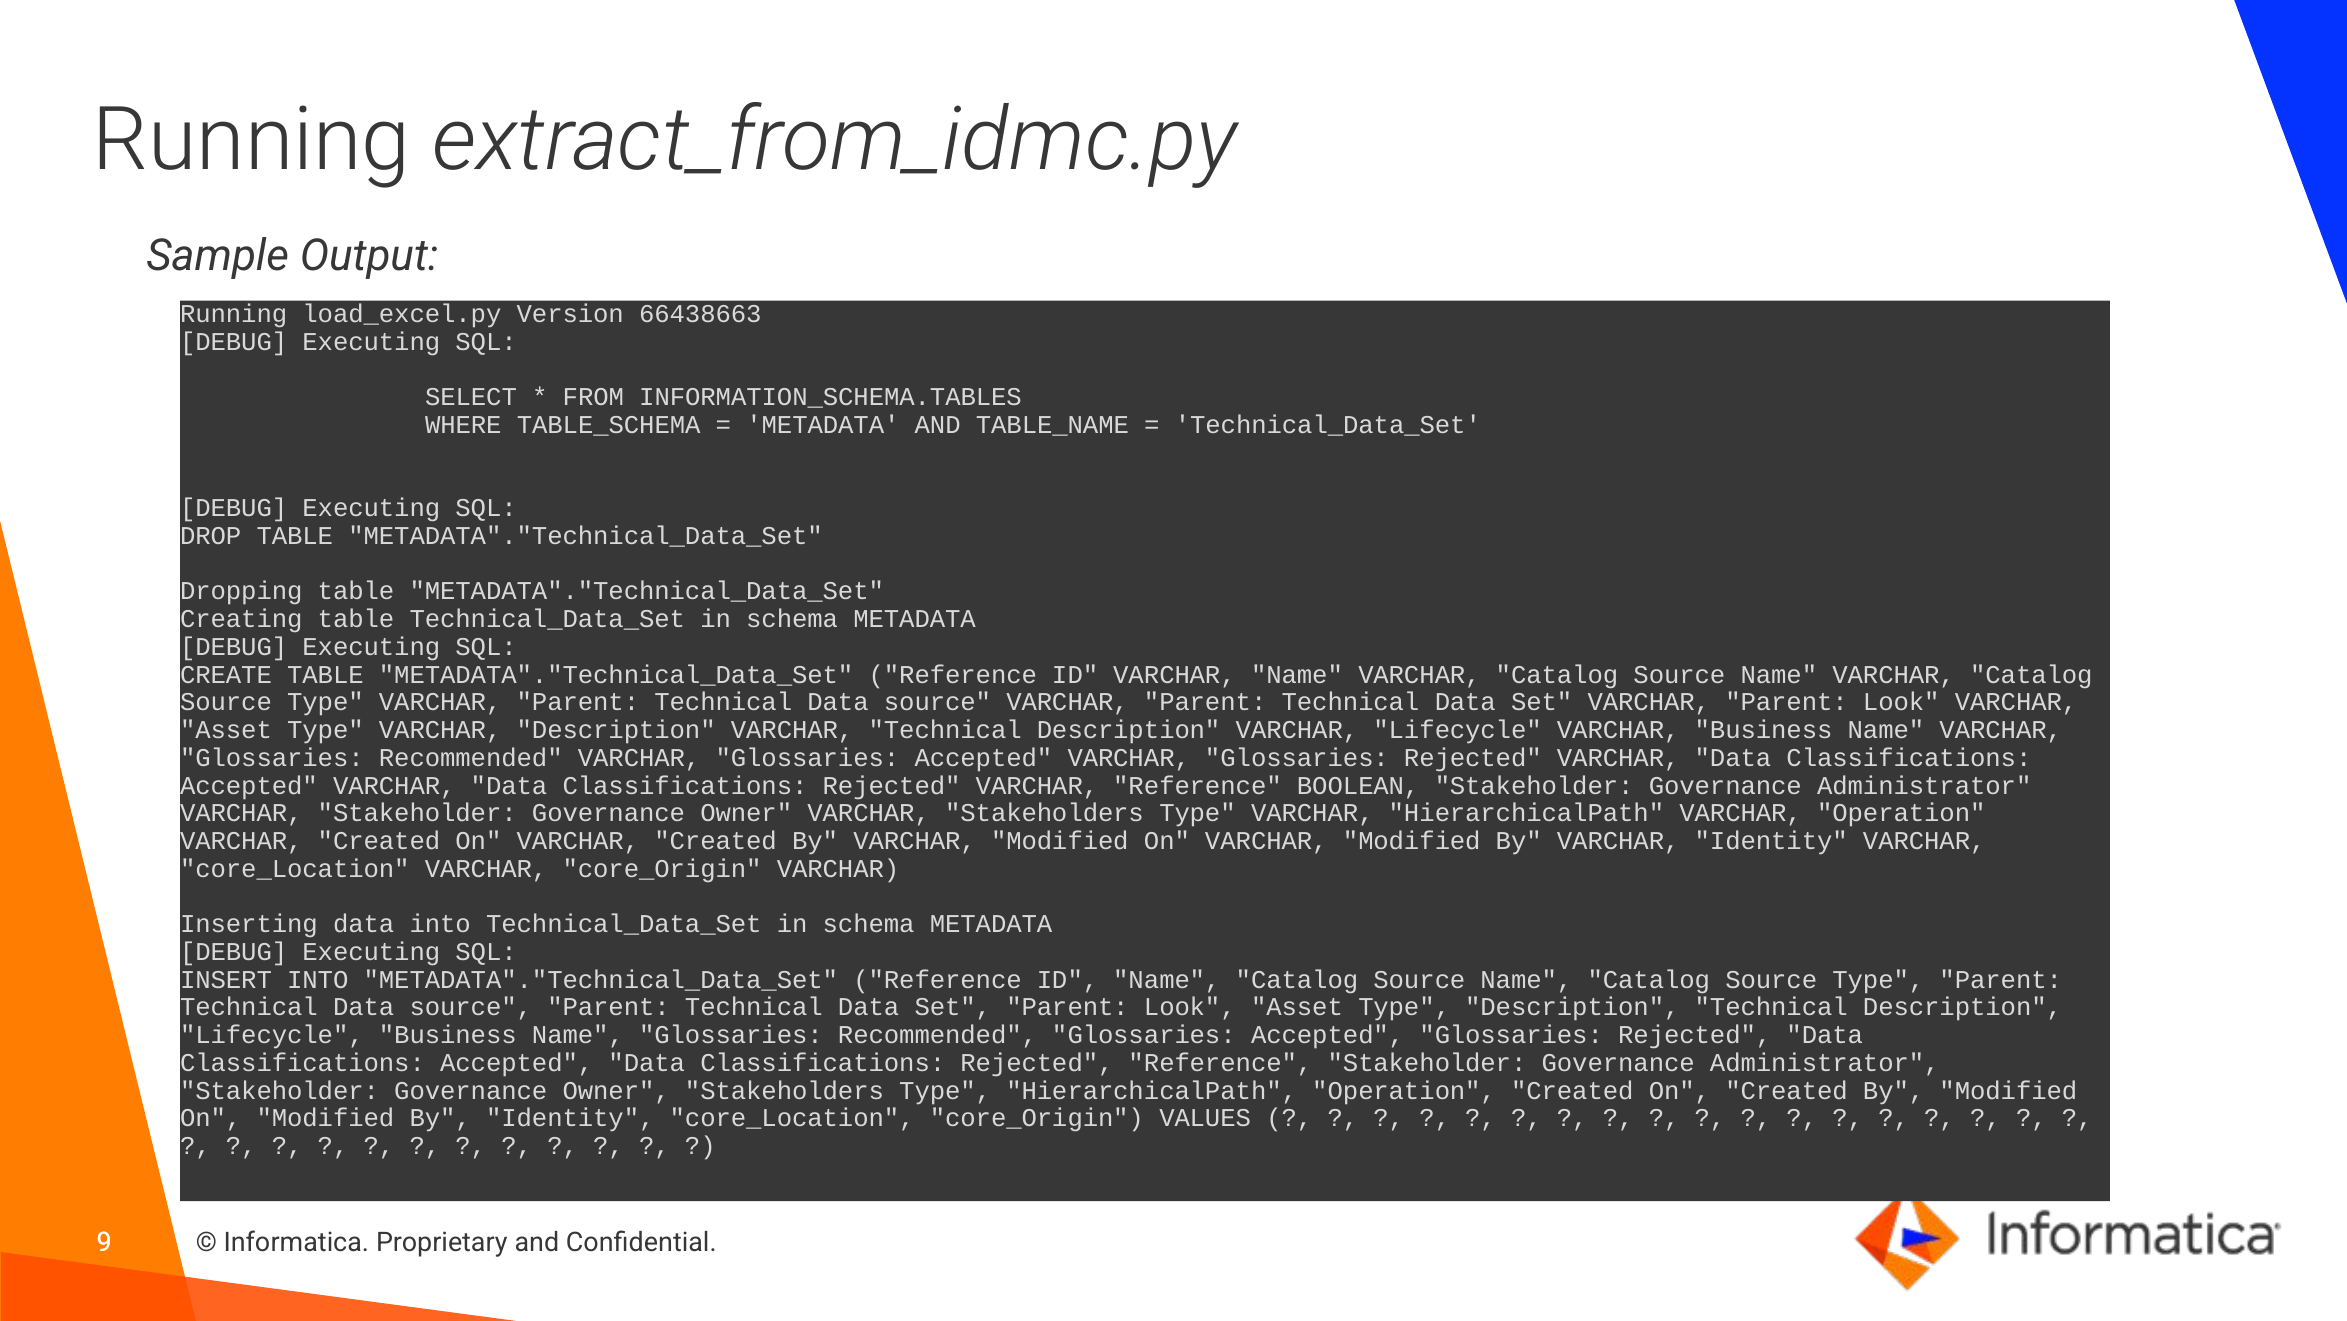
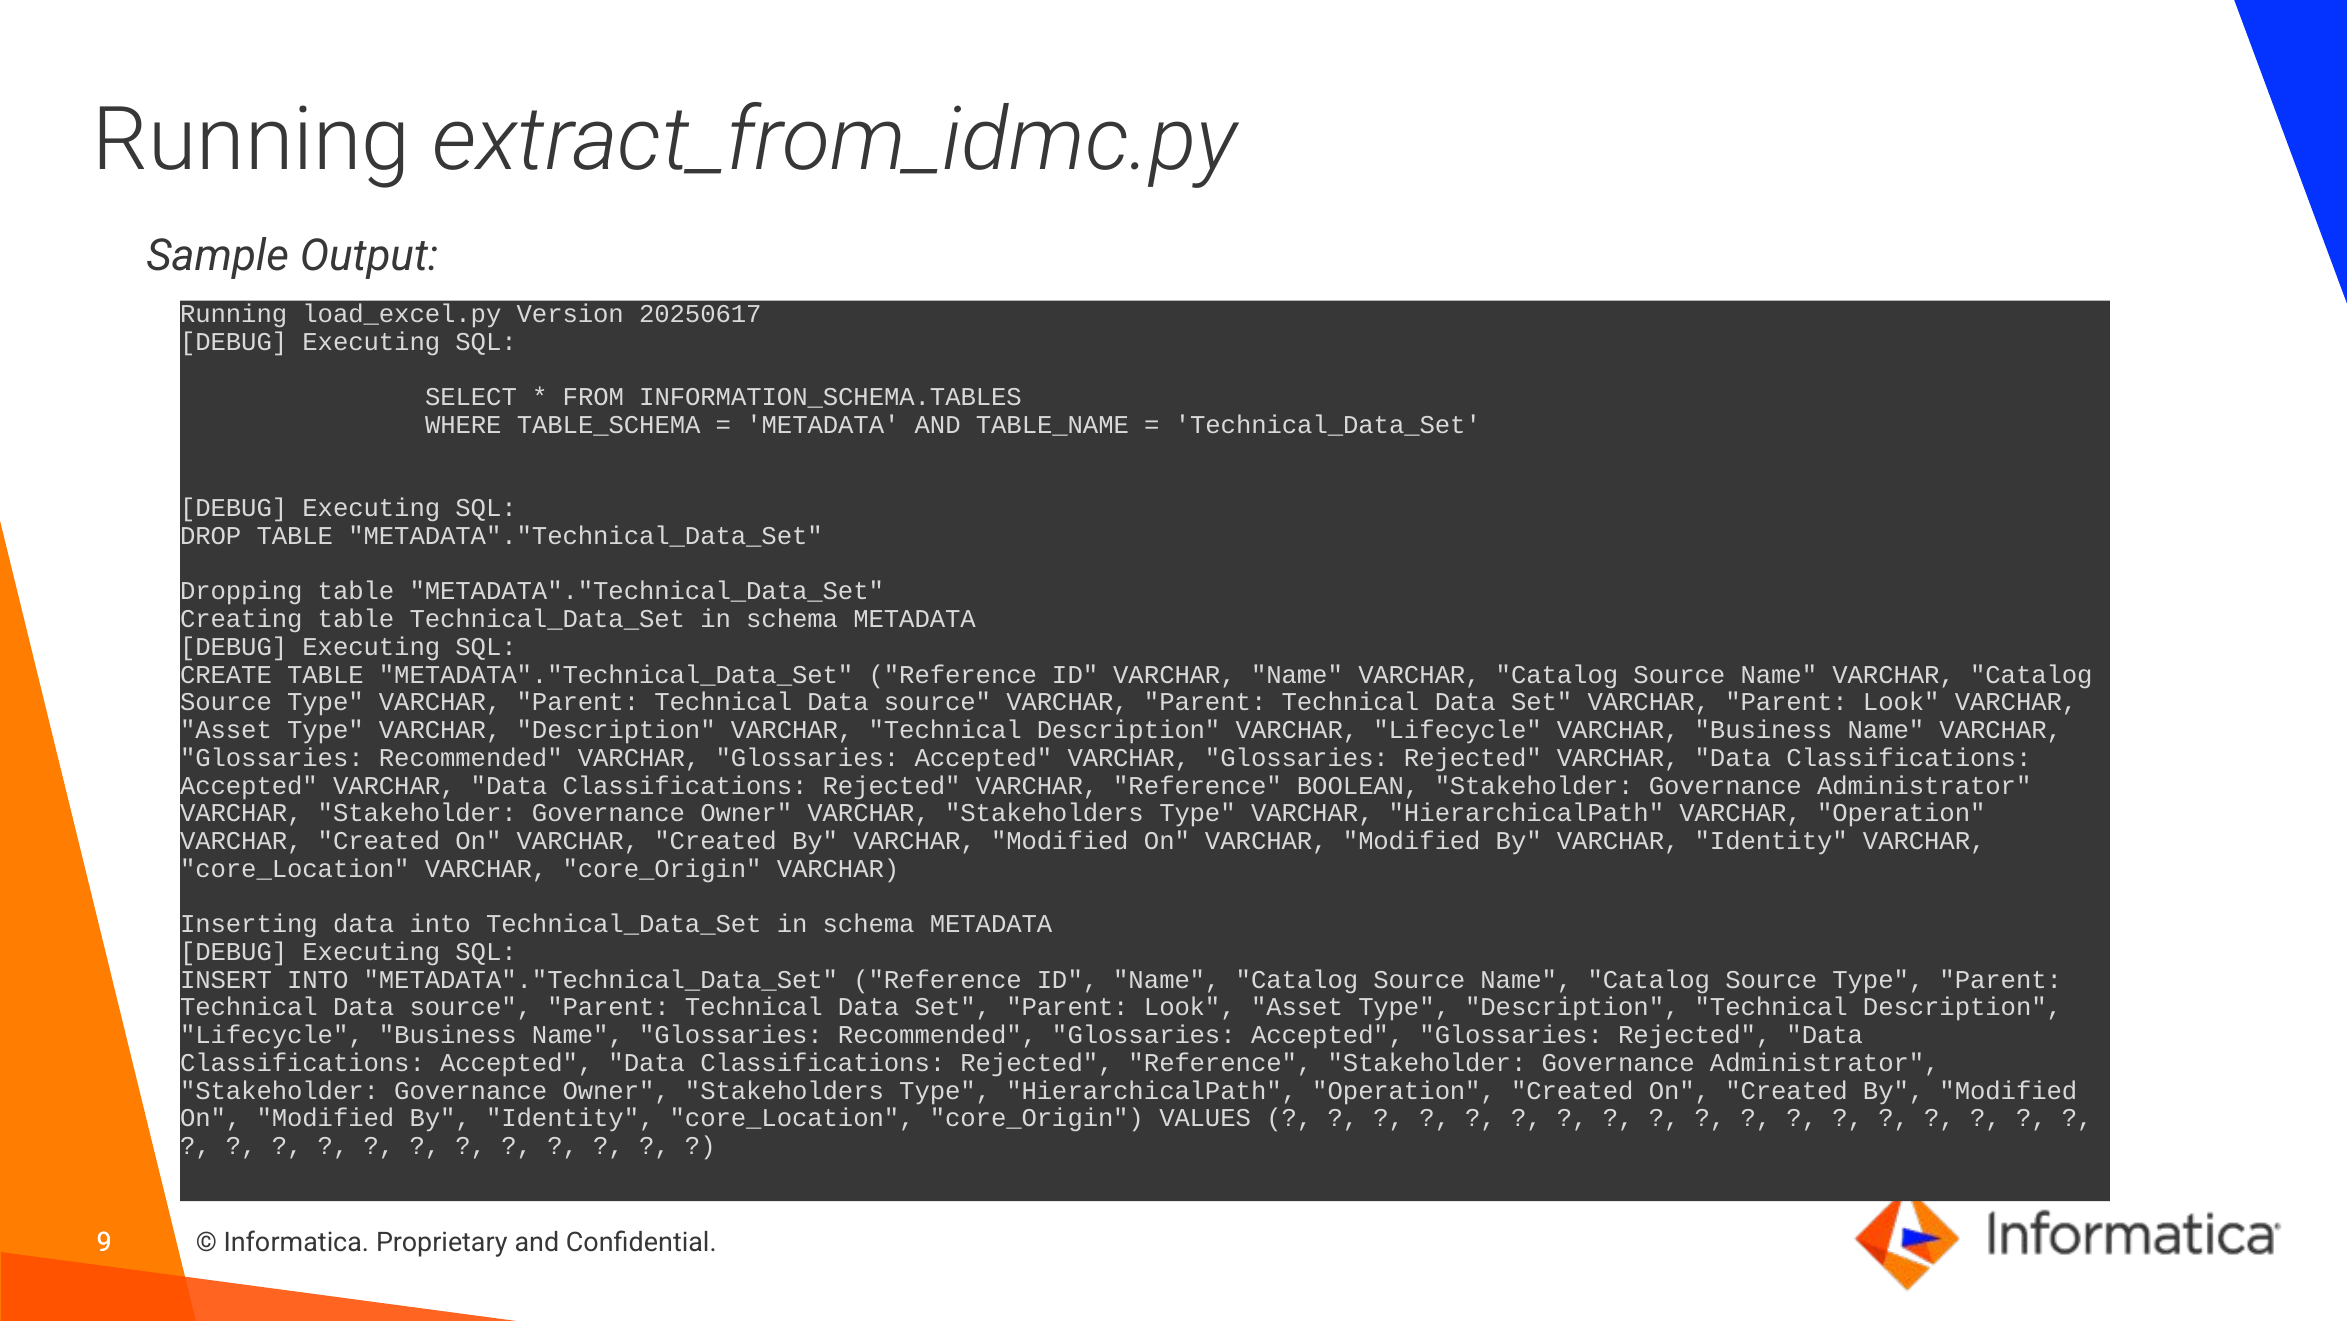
66438663: 66438663 -> 20250617
